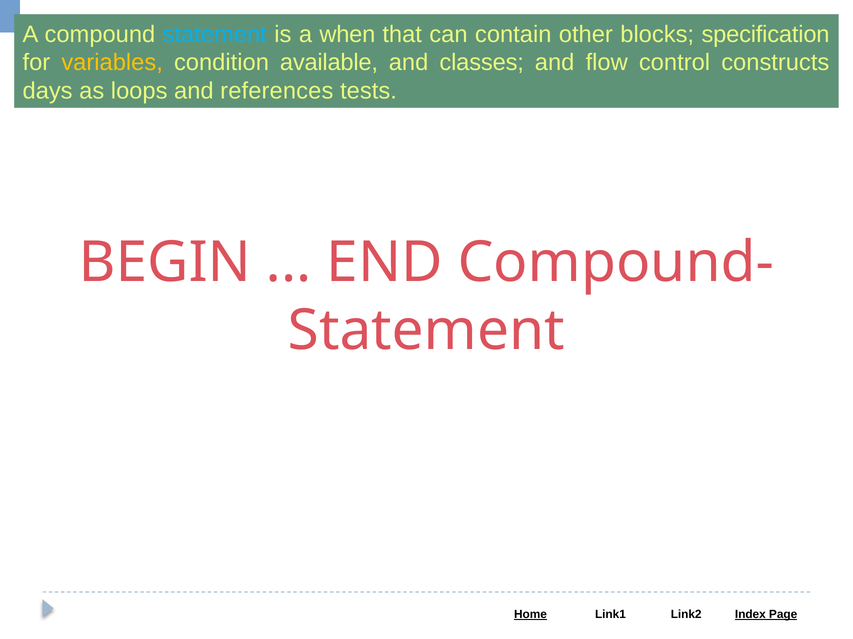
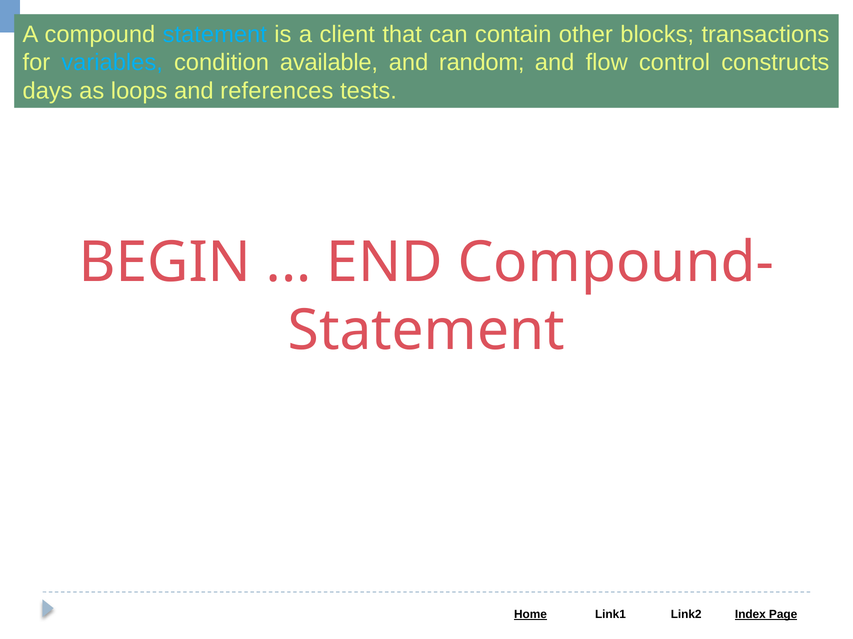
when: when -> client
specification: specification -> transactions
variables colour: yellow -> light blue
classes: classes -> random
